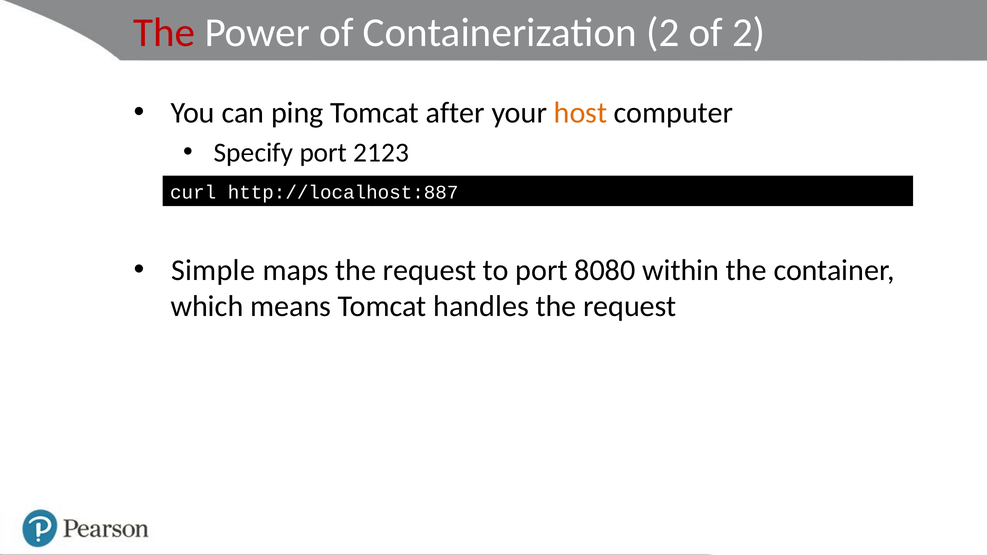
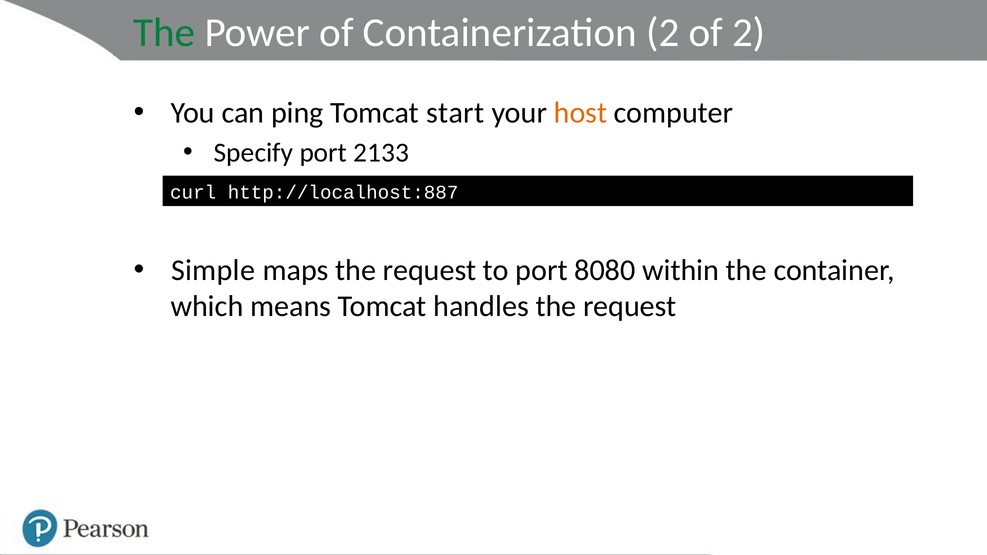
The at (164, 33) colour: red -> green
after: after -> start
2123: 2123 -> 2133
